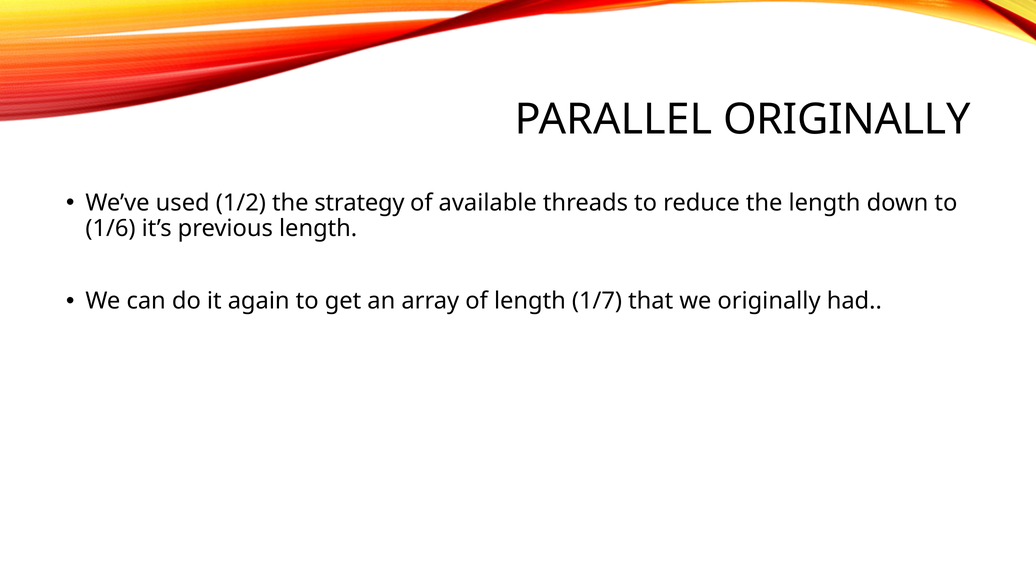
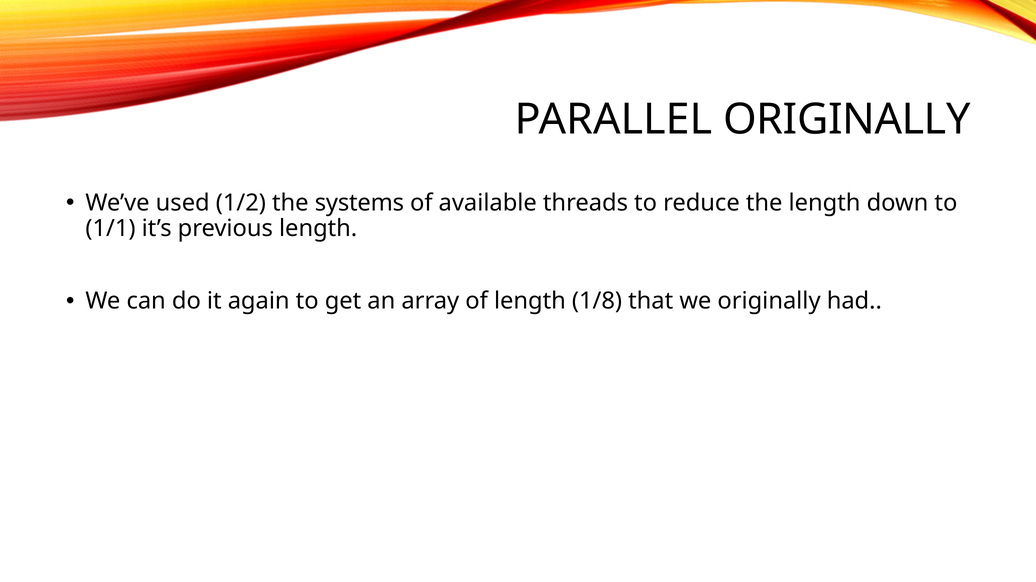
strategy: strategy -> systems
1/6: 1/6 -> 1/1
1/7: 1/7 -> 1/8
